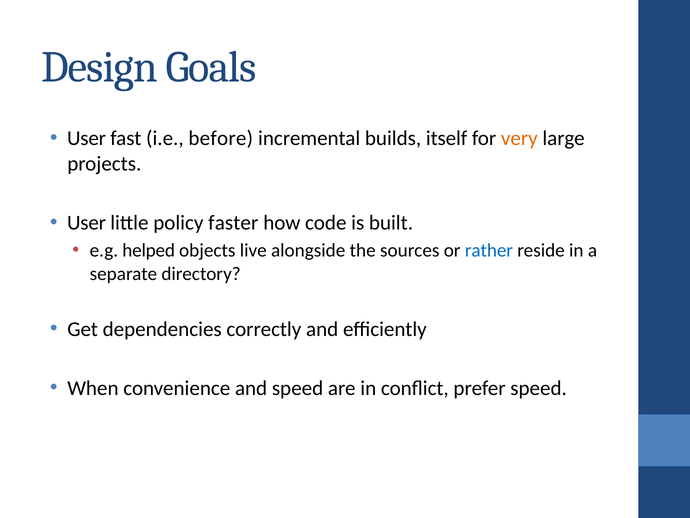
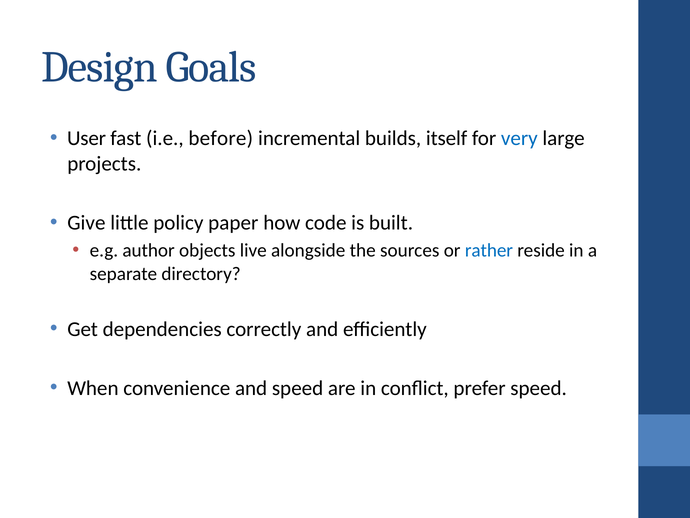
very colour: orange -> blue
User at (87, 223): User -> Give
faster: faster -> paper
helped: helped -> author
